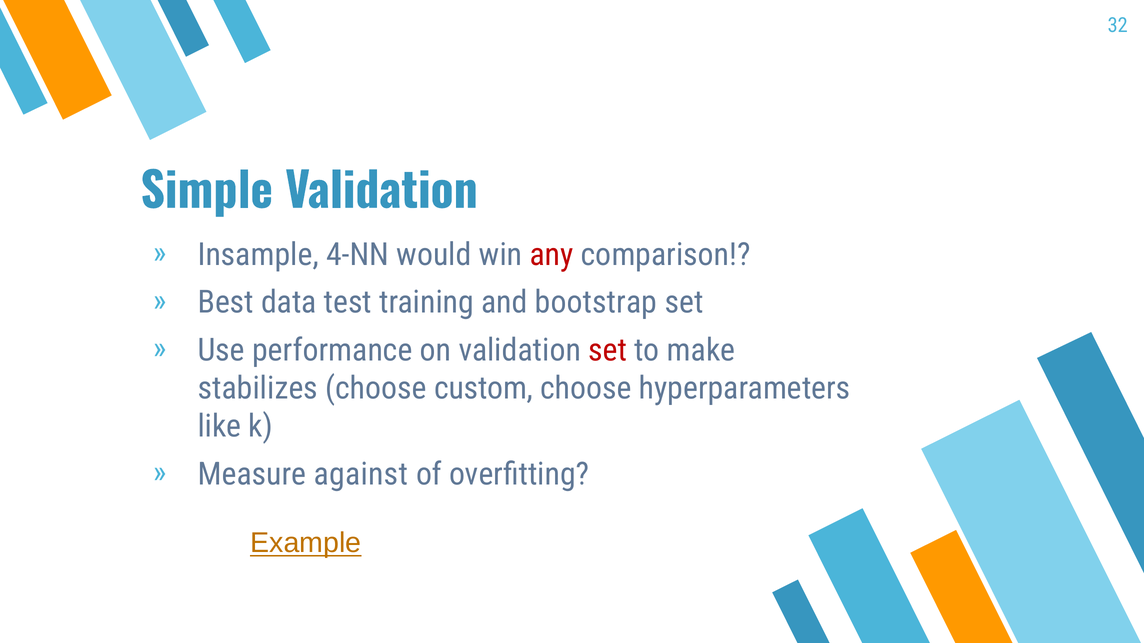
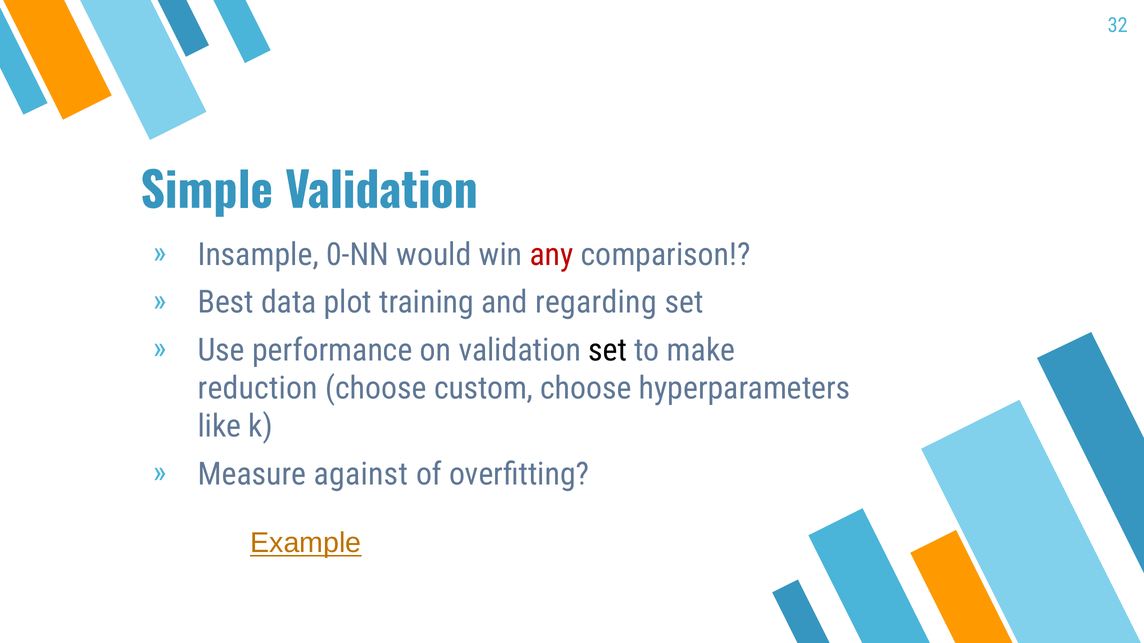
4-NN: 4-NN -> 0-NN
test: test -> plot
bootstrap: bootstrap -> regarding
set at (608, 350) colour: red -> black
stabilizes: stabilizes -> reduction
